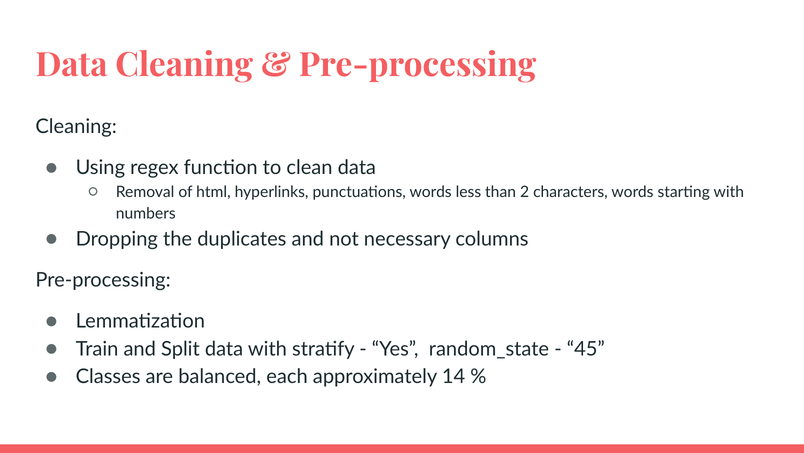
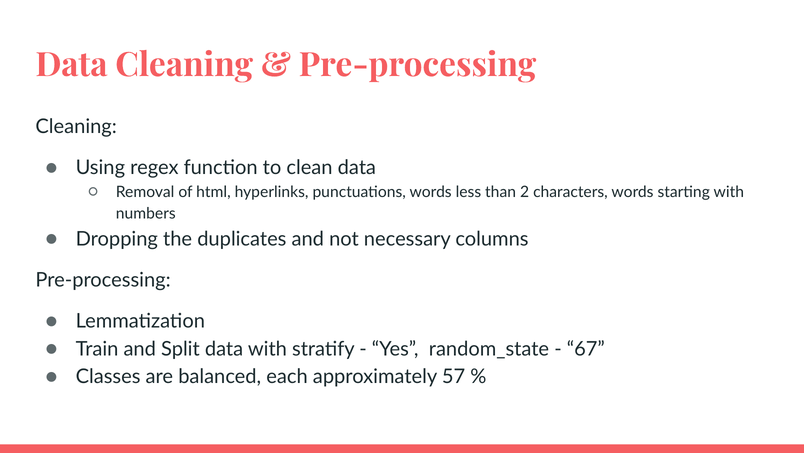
45: 45 -> 67
14: 14 -> 57
